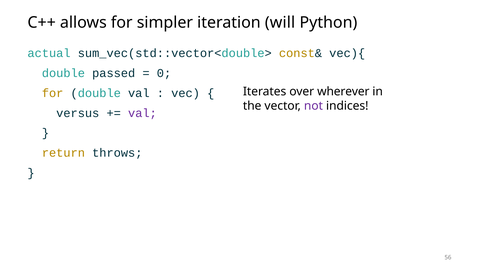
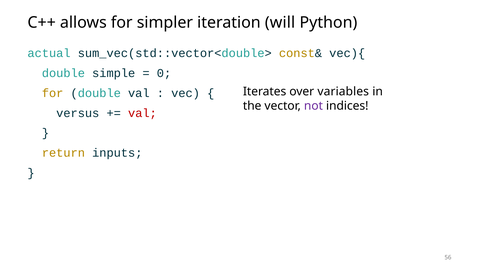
passed: passed -> simple
wherever: wherever -> variables
val at (142, 113) colour: purple -> red
throws: throws -> inputs
